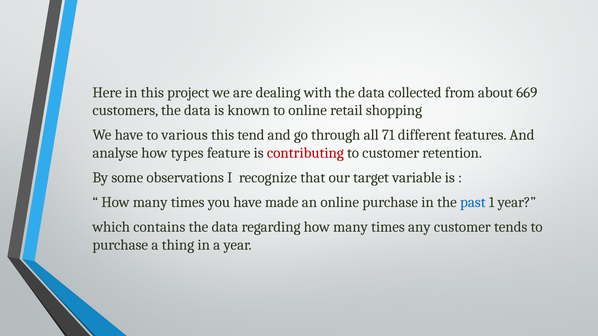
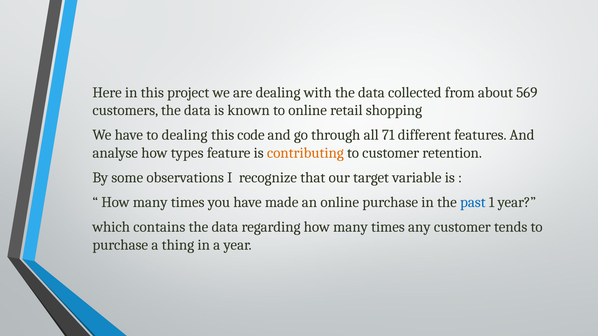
669: 669 -> 569
to various: various -> dealing
tend: tend -> code
contributing colour: red -> orange
